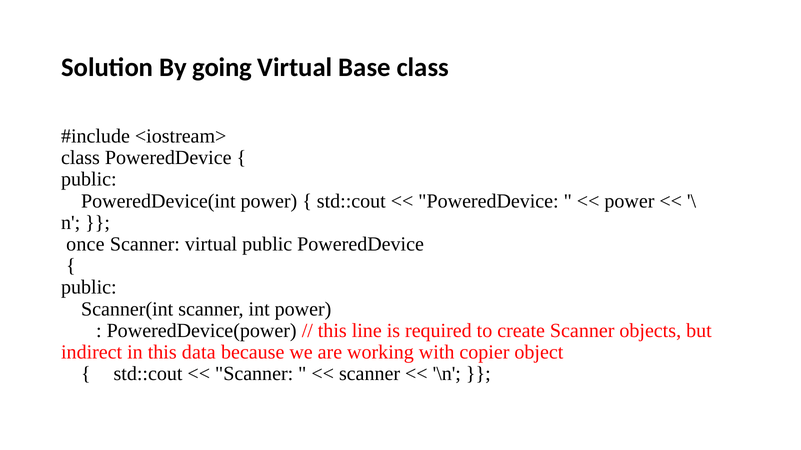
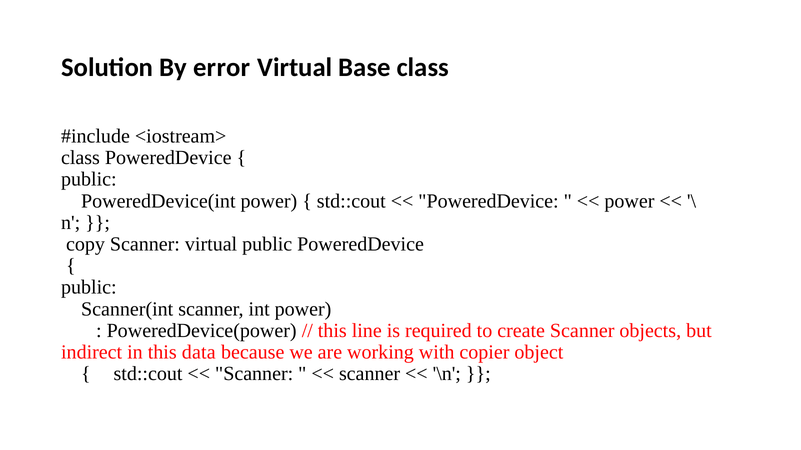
going: going -> error
once: once -> copy
